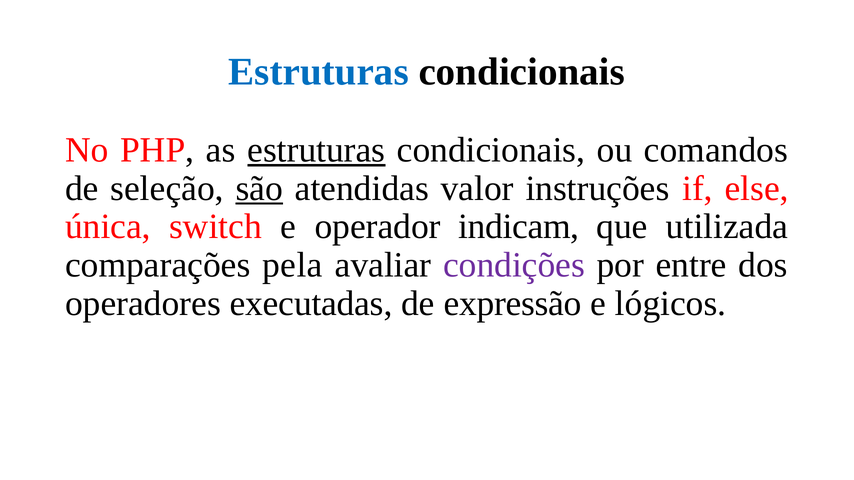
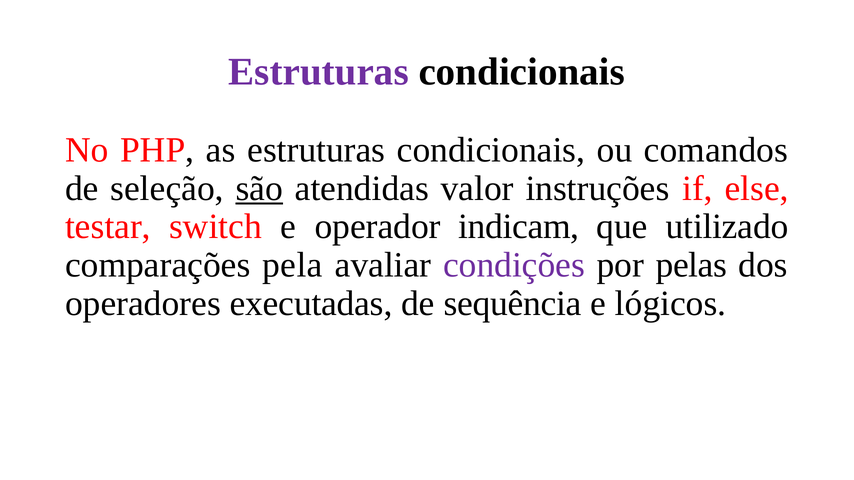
Estruturas at (319, 72) colour: blue -> purple
estruturas at (316, 150) underline: present -> none
única: única -> testar
utilizada: utilizada -> utilizado
entre: entre -> pelas
expressão: expressão -> sequência
